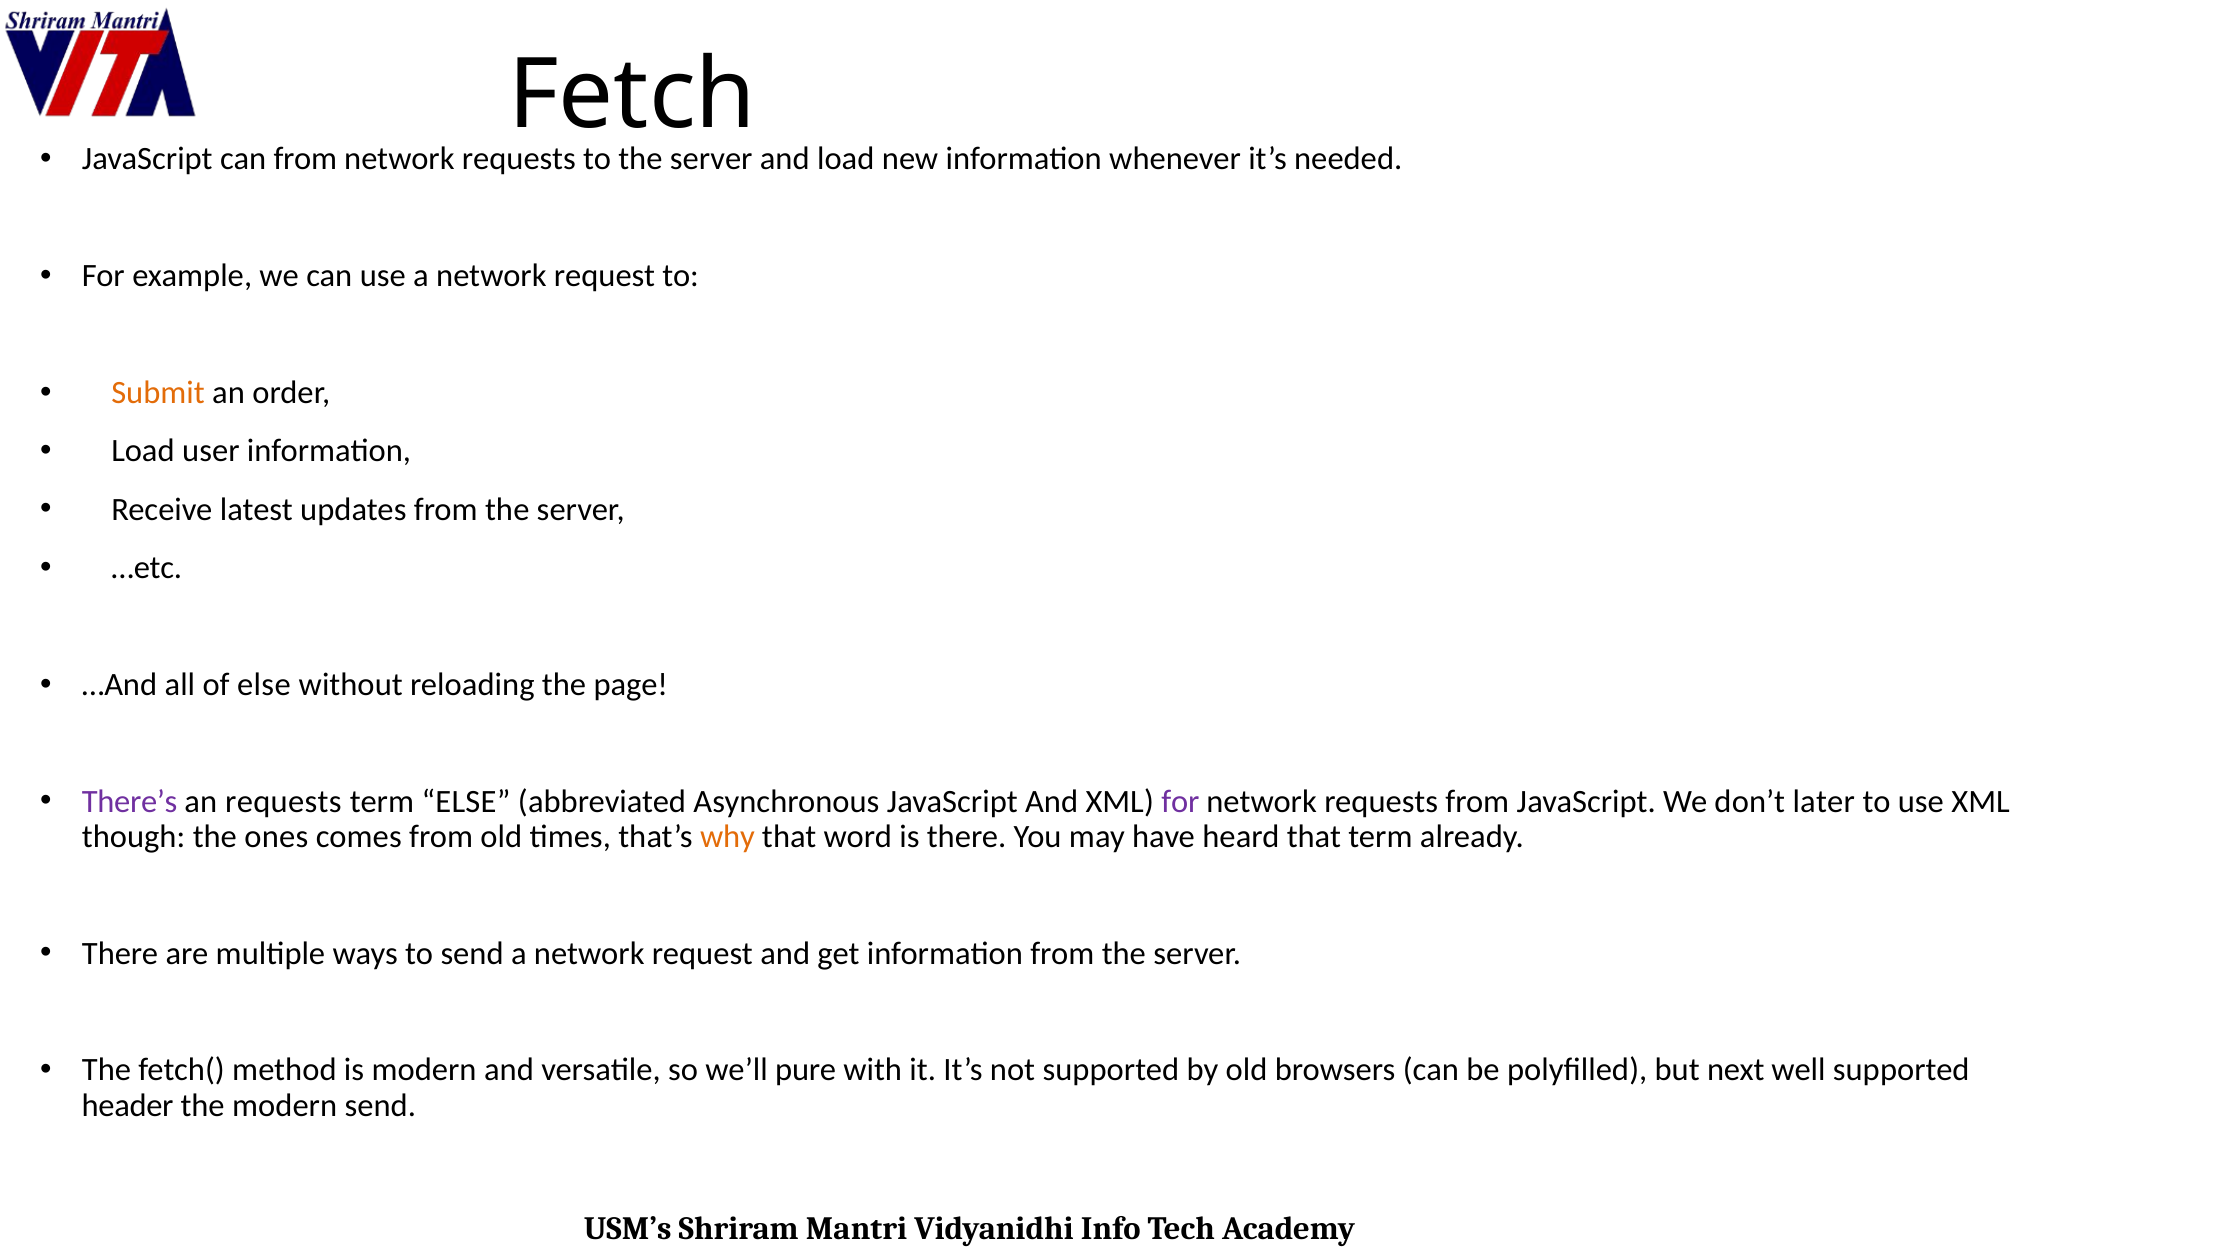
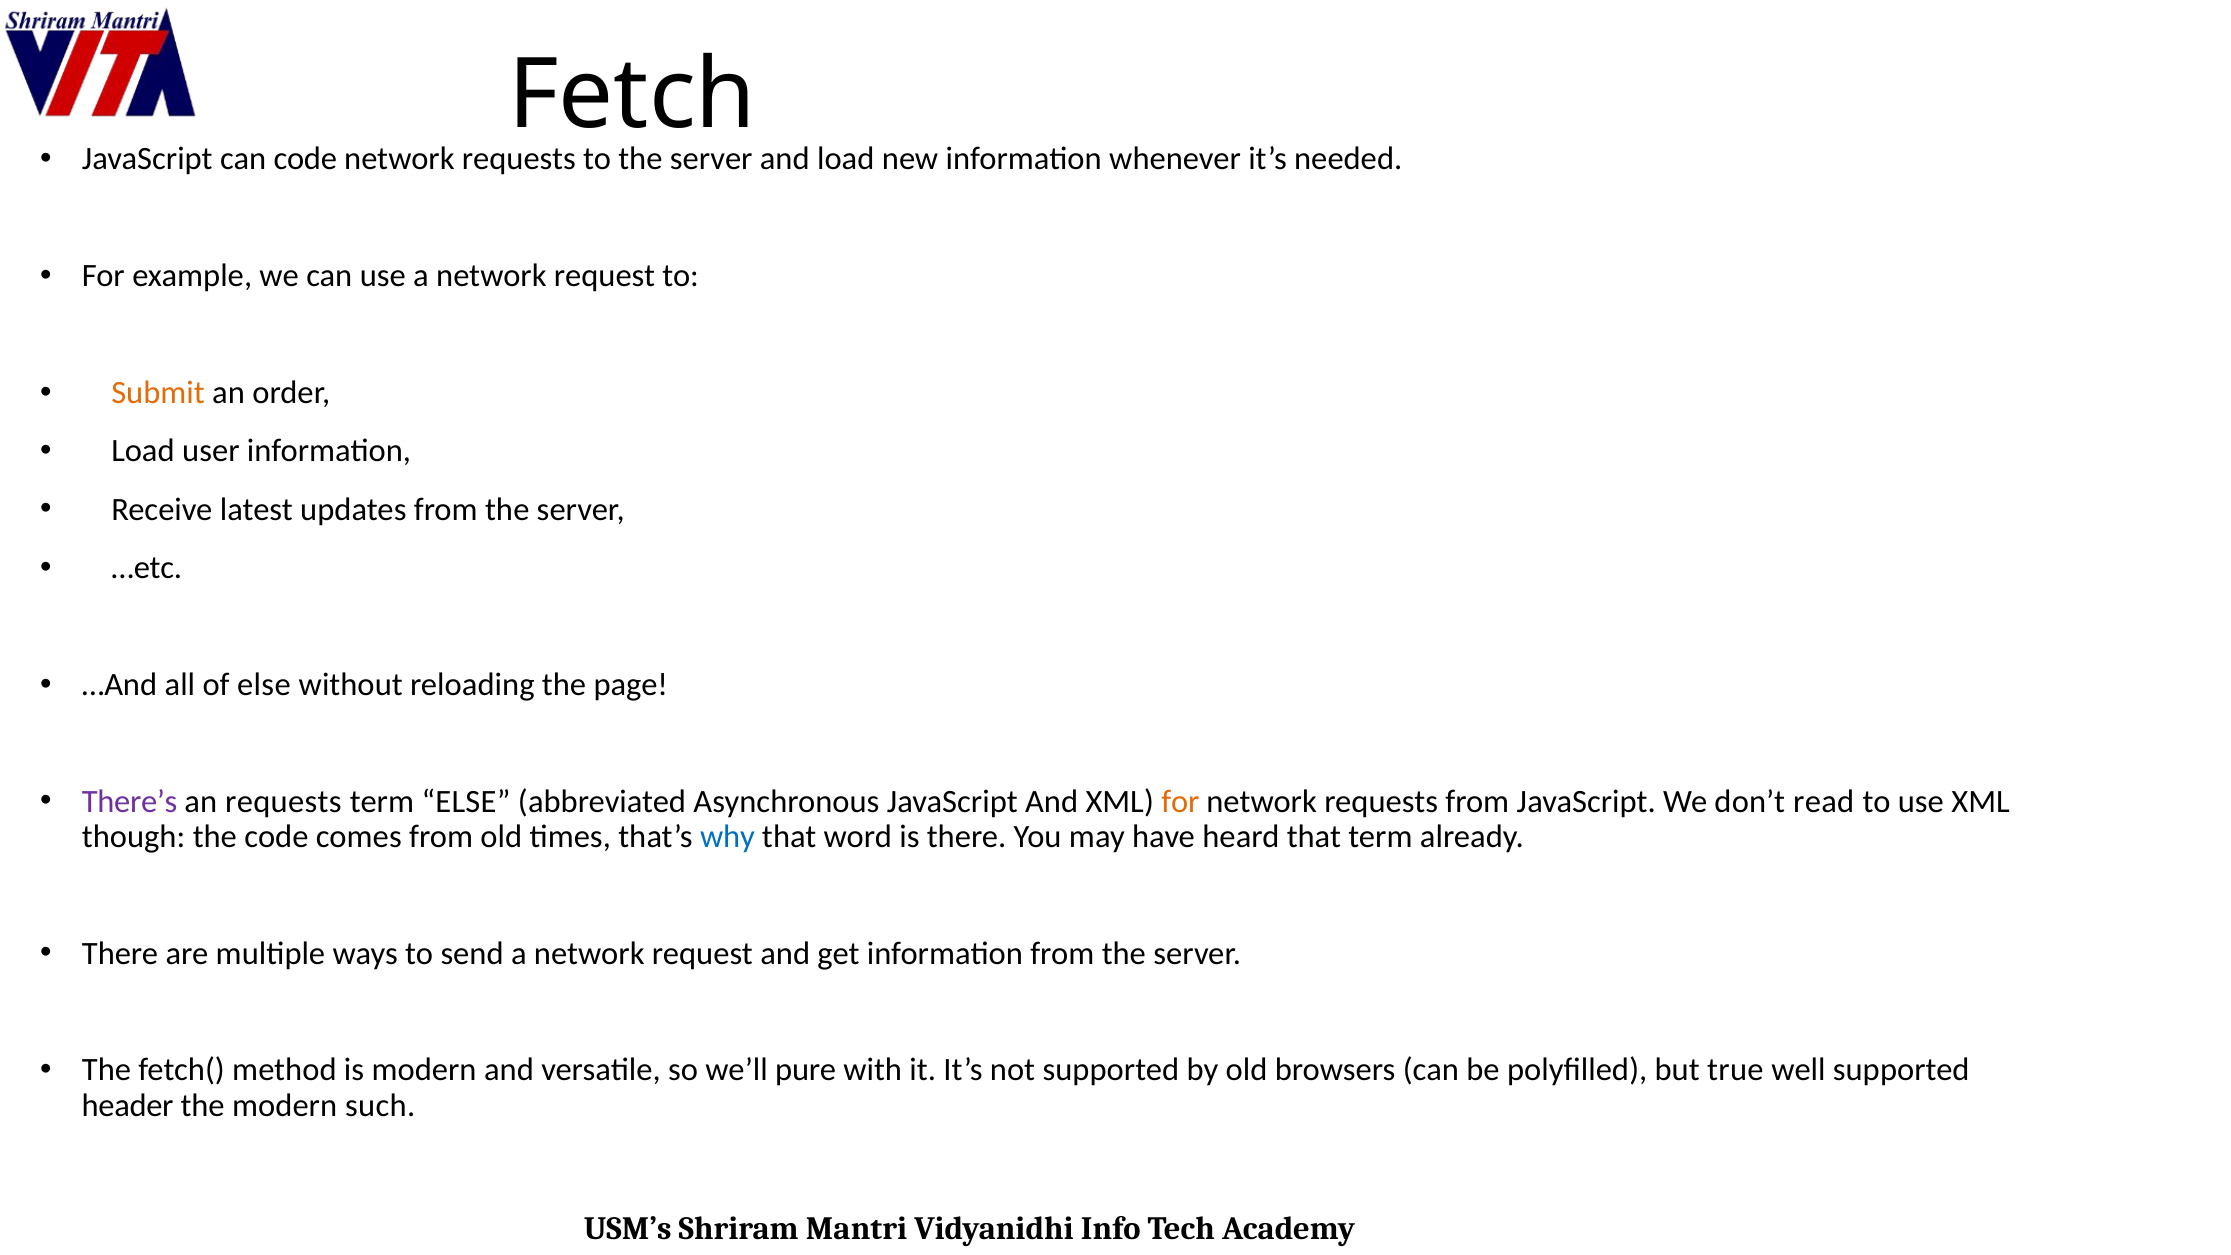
can from: from -> code
for at (1180, 801) colour: purple -> orange
later: later -> read
the ones: ones -> code
why colour: orange -> blue
next: next -> true
modern send: send -> such
